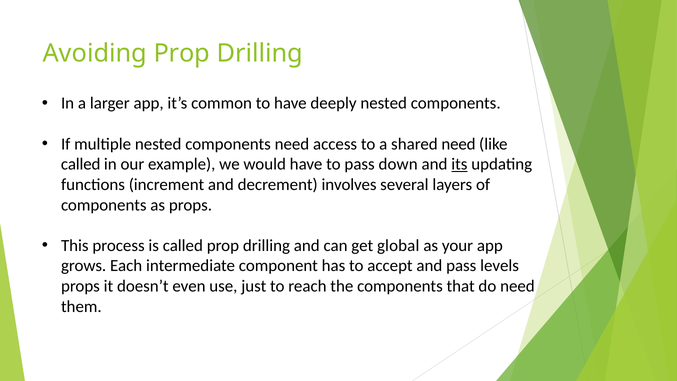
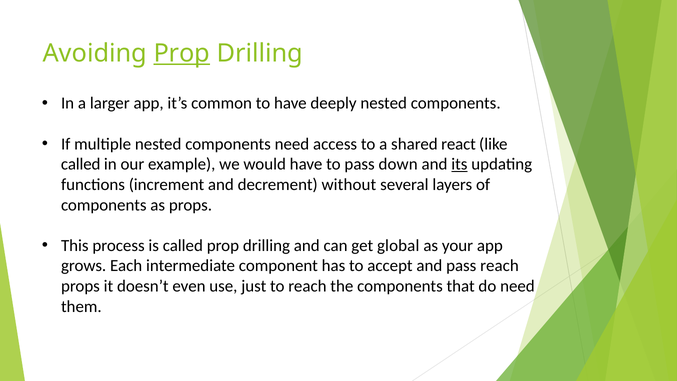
Prop at (182, 53) underline: none -> present
shared need: need -> react
involves: involves -> without
pass levels: levels -> reach
